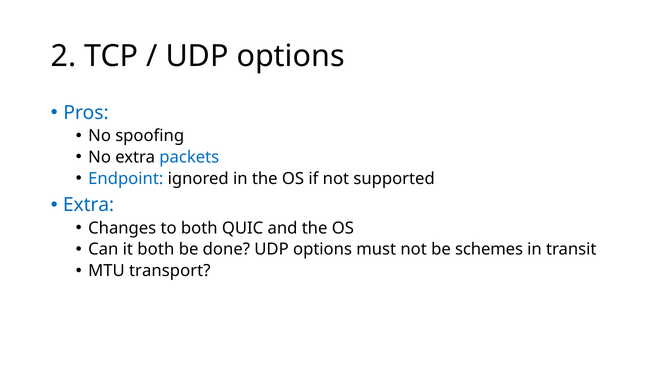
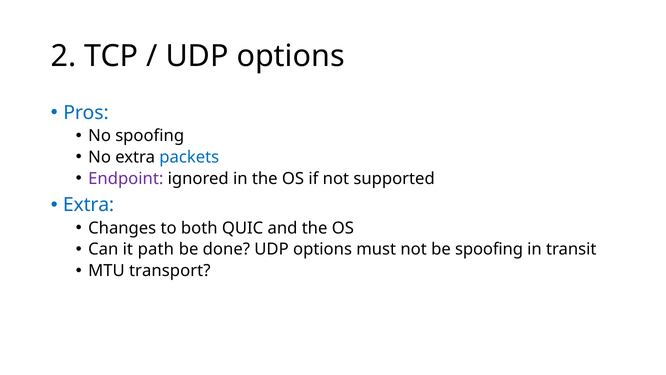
Endpoint colour: blue -> purple
it both: both -> path
be schemes: schemes -> spoofing
